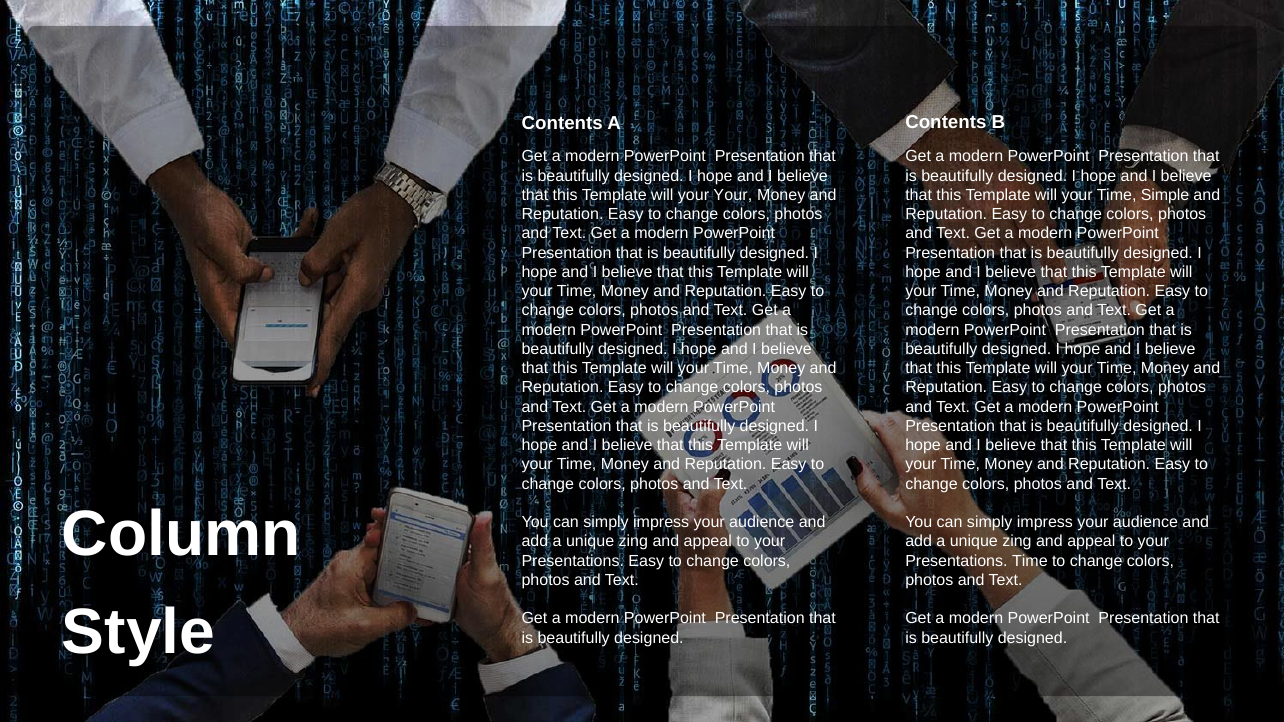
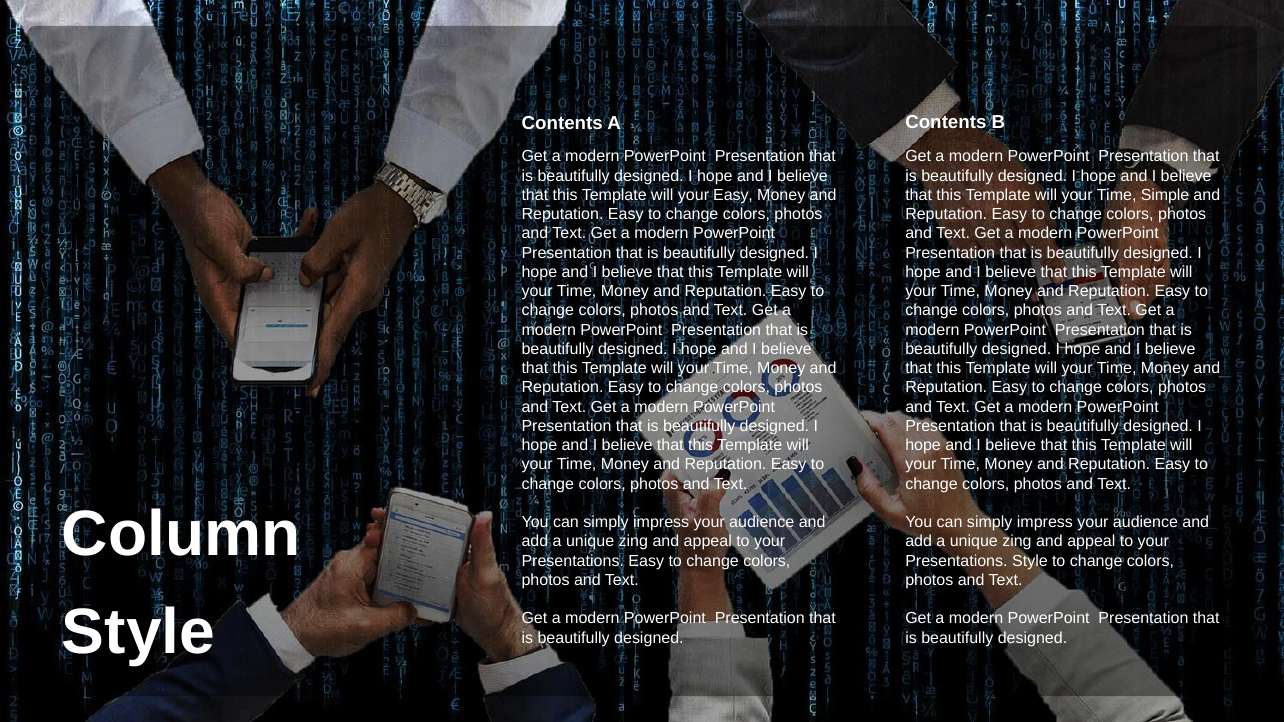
your Your: Your -> Easy
Presentations Time: Time -> Style
